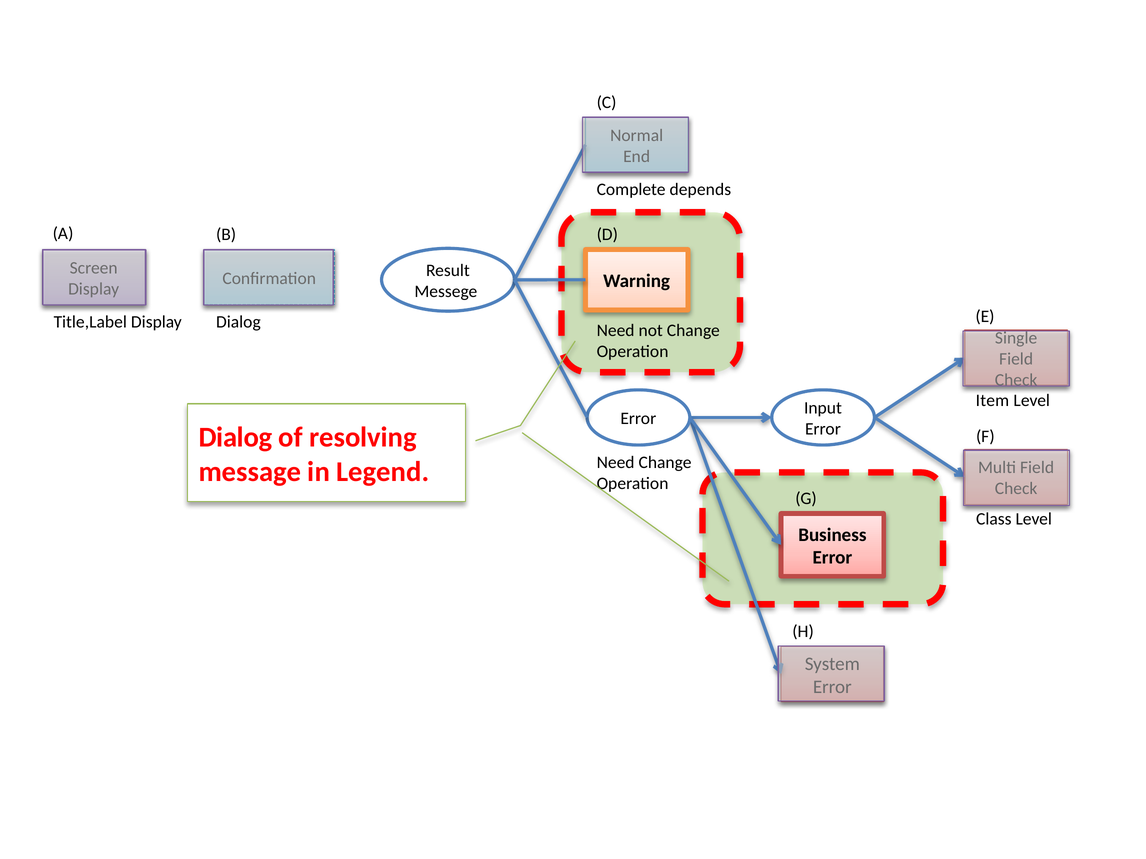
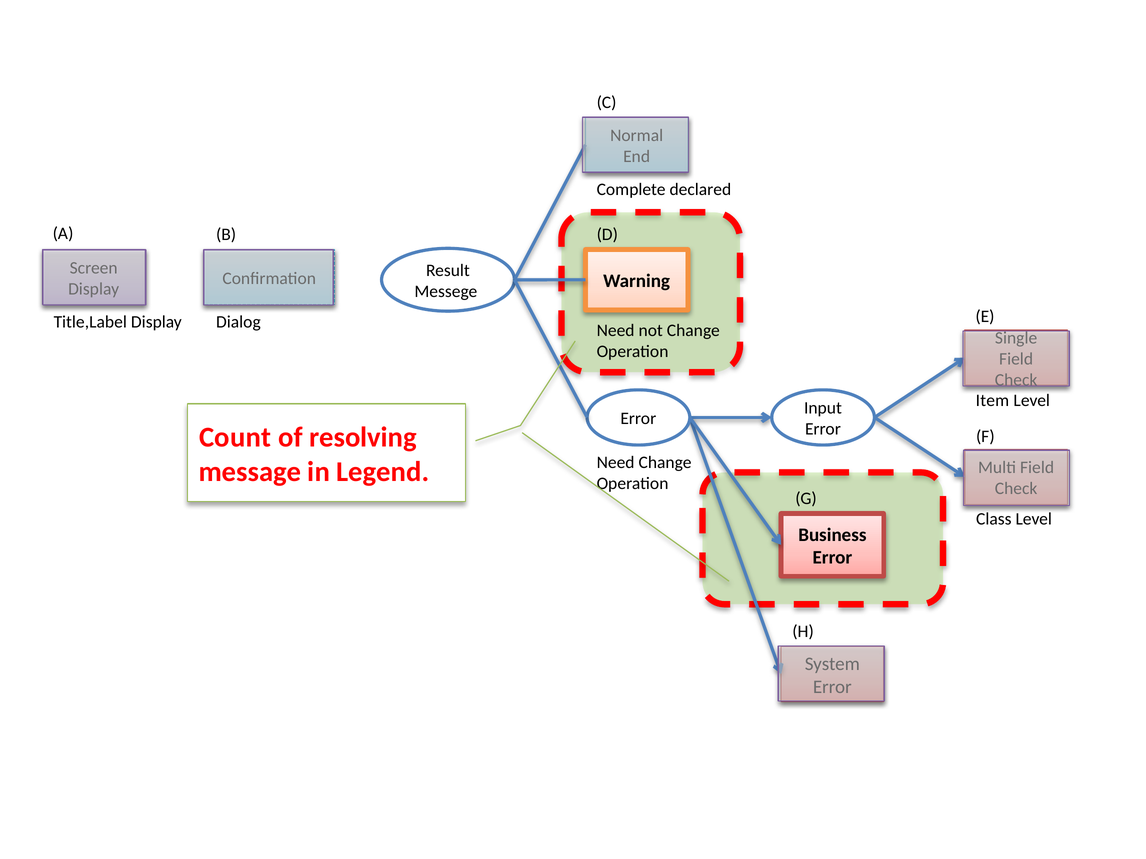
depends: depends -> declared
Dialog at (235, 438): Dialog -> Count
